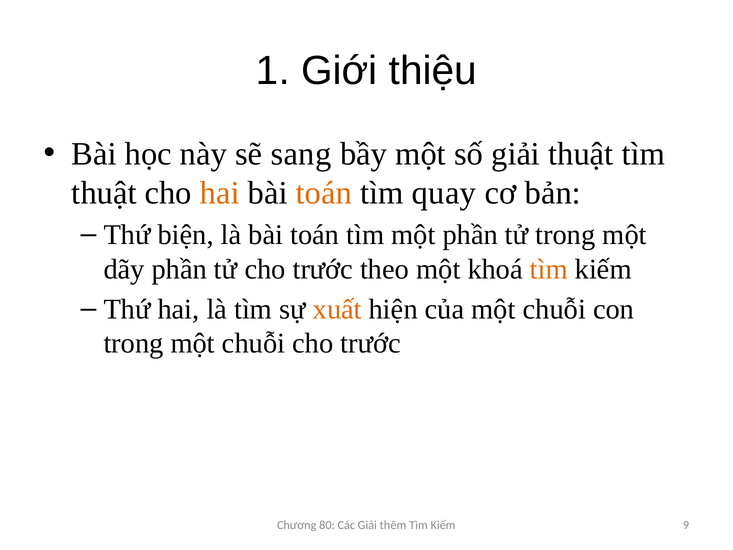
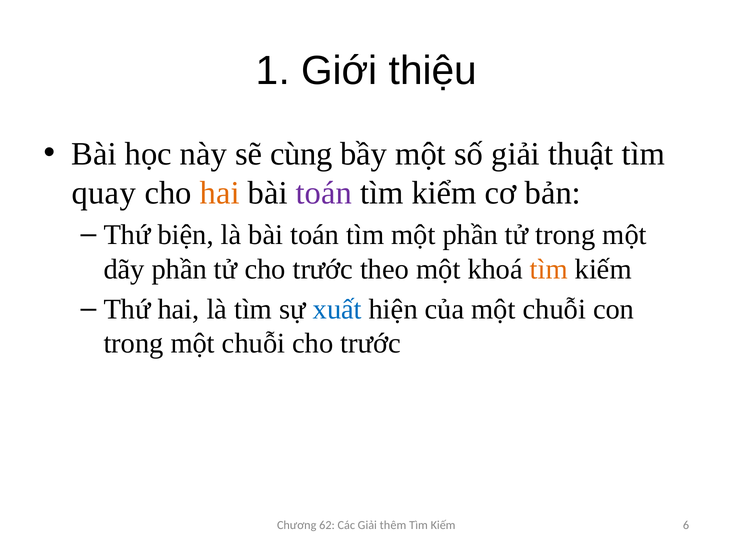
sang: sang -> cùng
thuật at (104, 193): thuật -> quay
toán at (324, 193) colour: orange -> purple
quay: quay -> kiểm
xuất colour: orange -> blue
80: 80 -> 62
9: 9 -> 6
